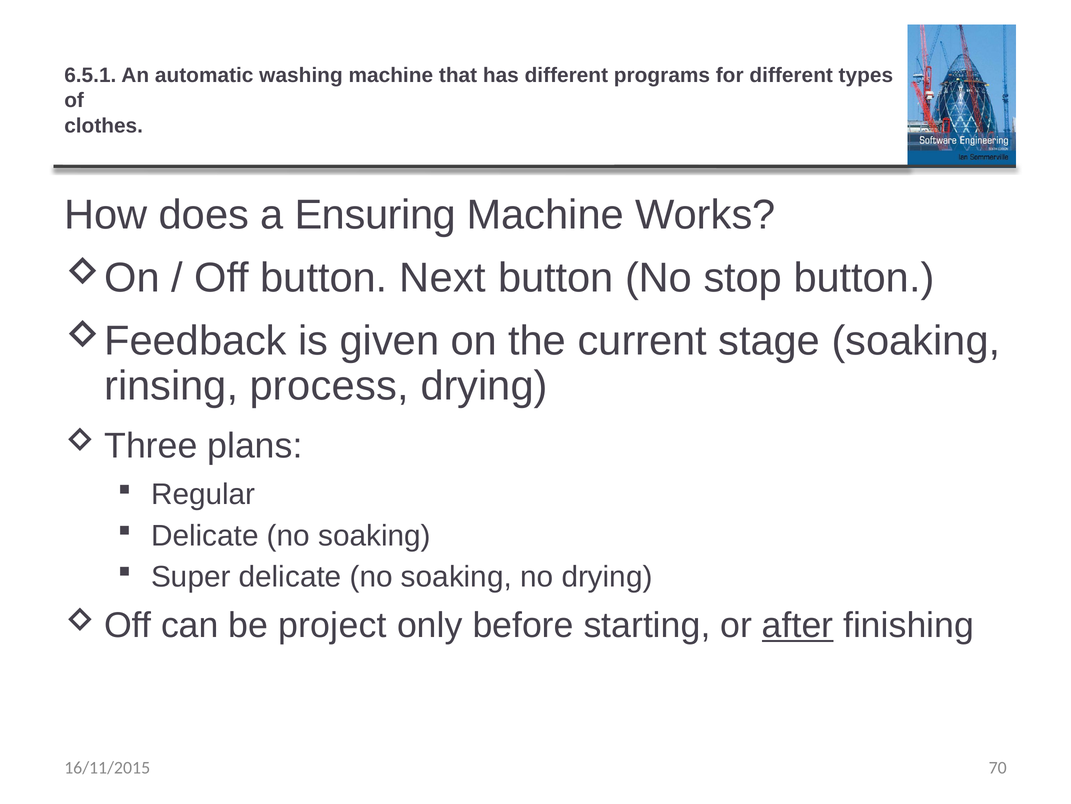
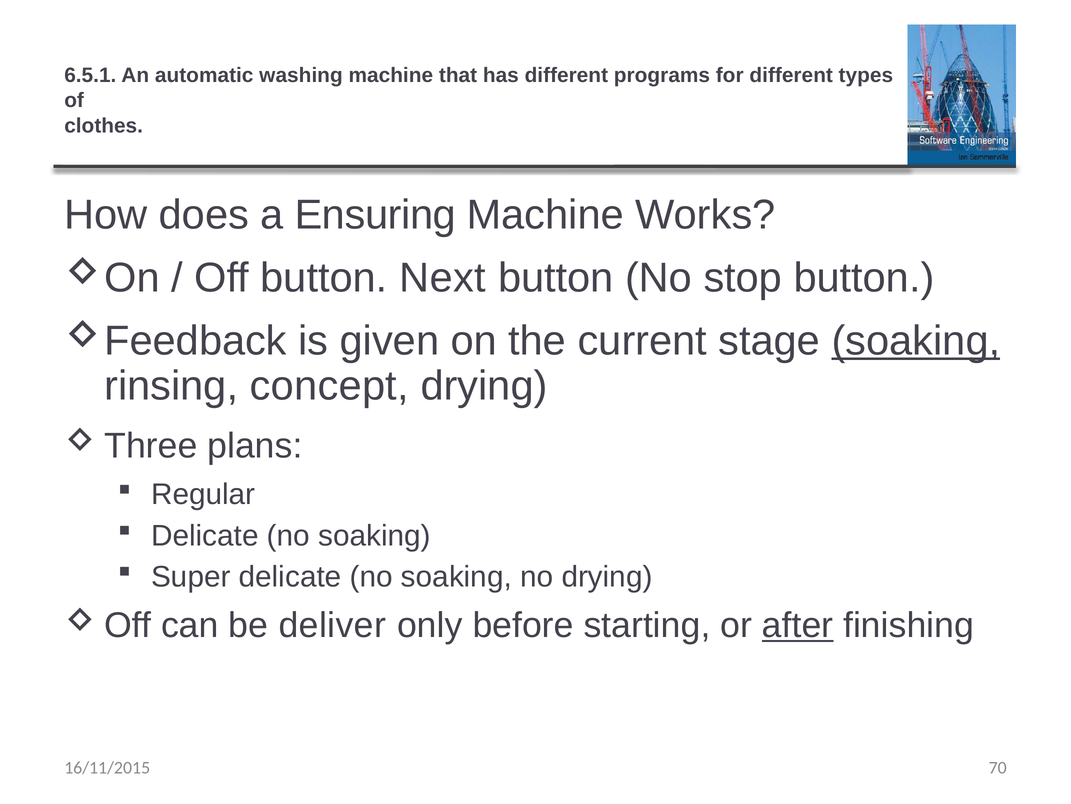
soaking at (916, 341) underline: none -> present
process: process -> concept
project: project -> deliver
